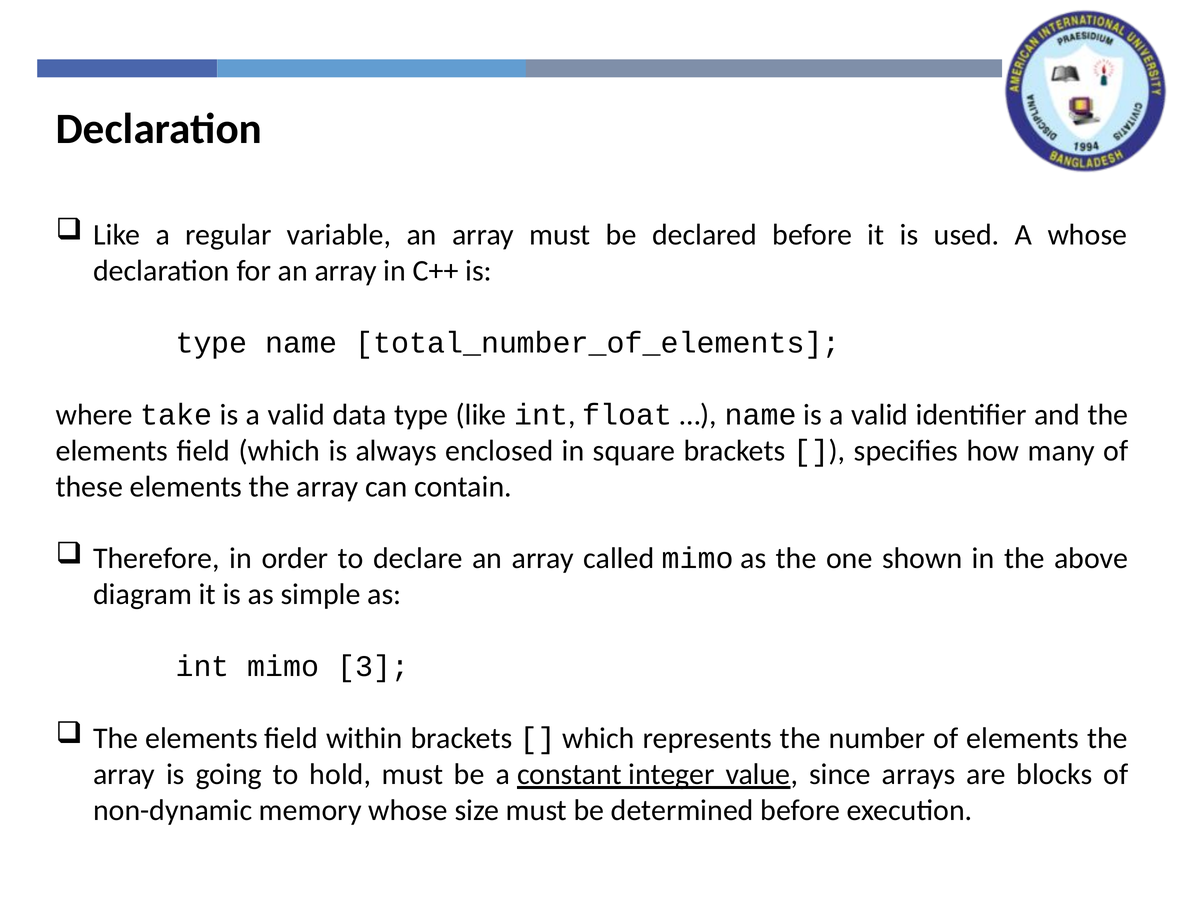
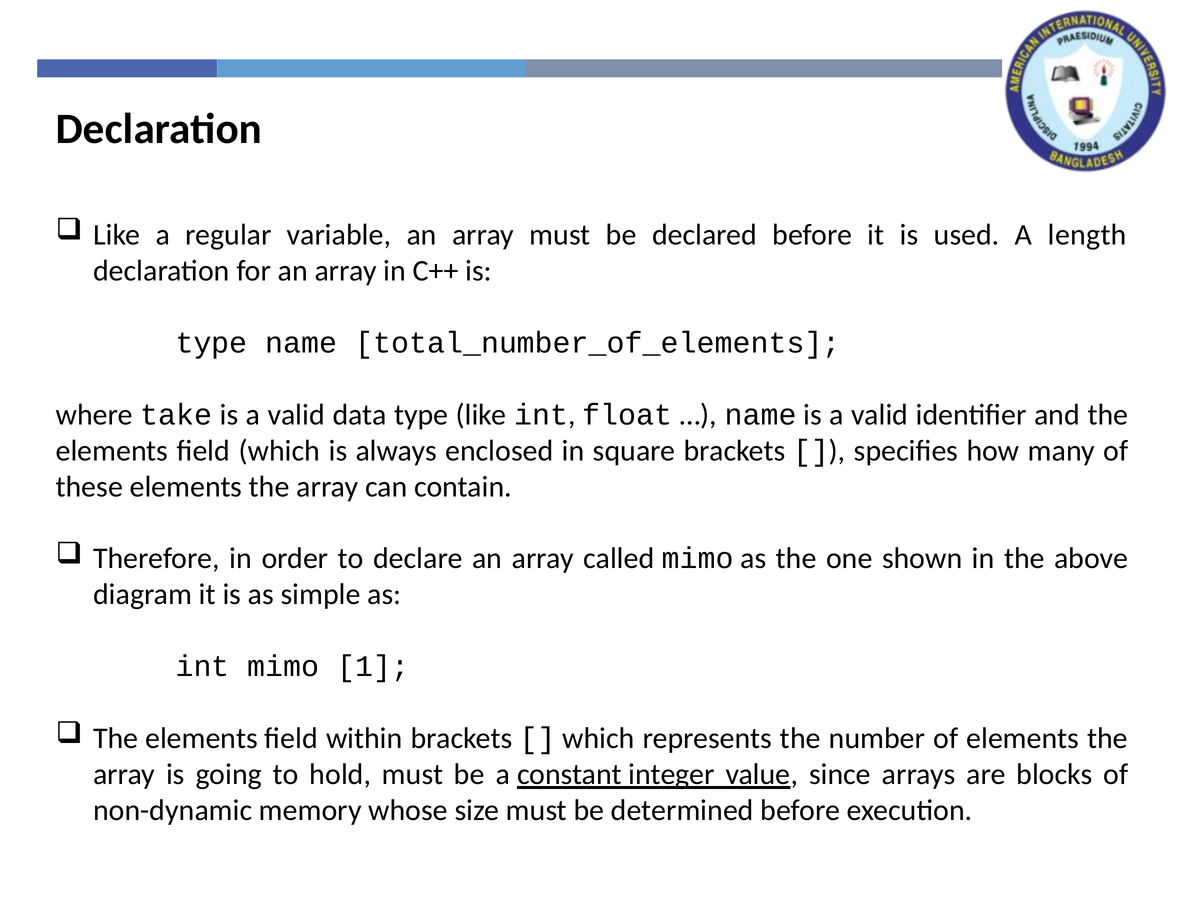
A whose: whose -> length
3: 3 -> 1
